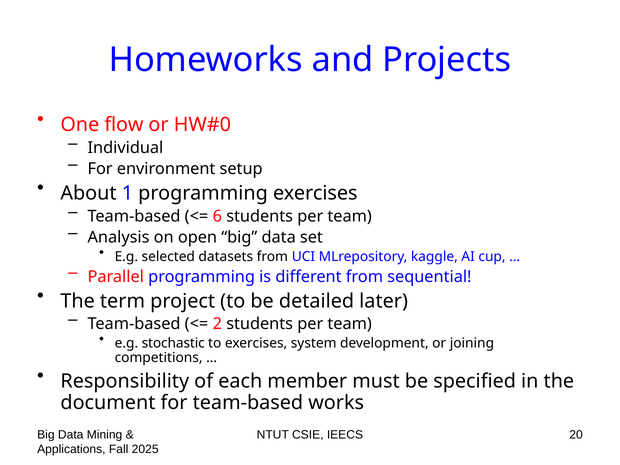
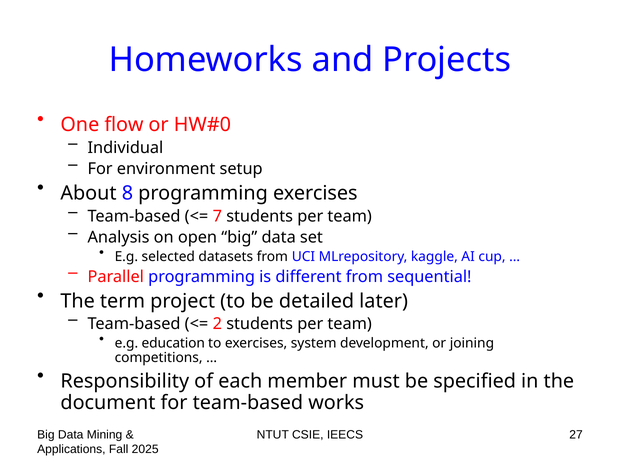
1: 1 -> 8
6: 6 -> 7
stochastic: stochastic -> education
20: 20 -> 27
